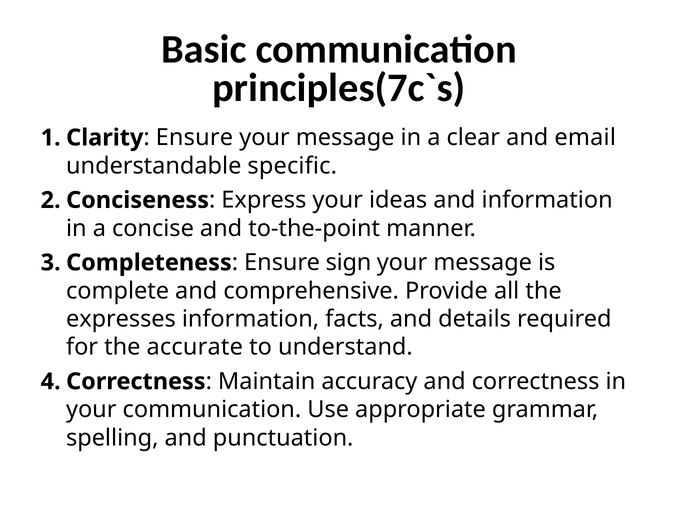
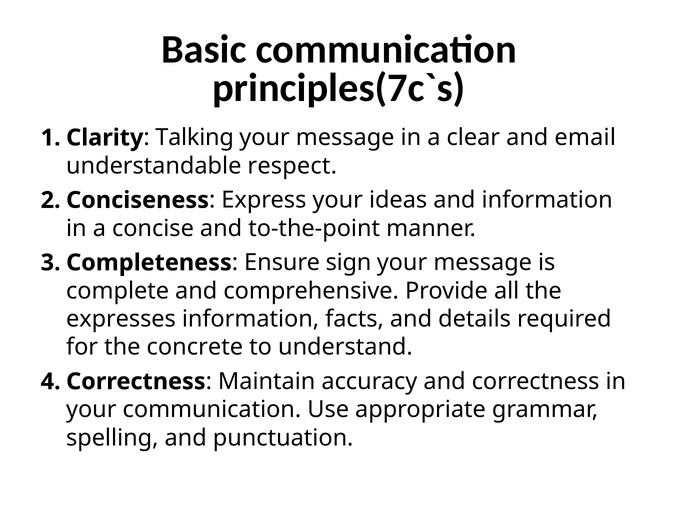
Ensure at (194, 138): Ensure -> Talking
specific: specific -> respect
accurate: accurate -> concrete
